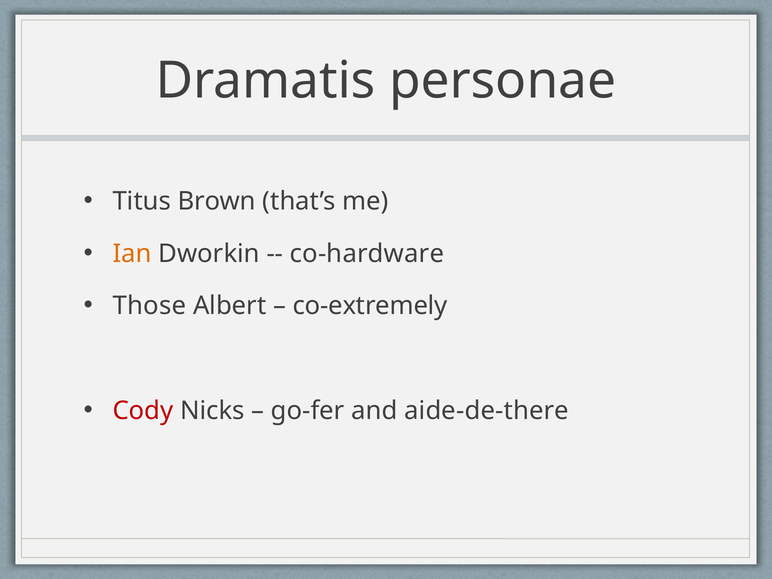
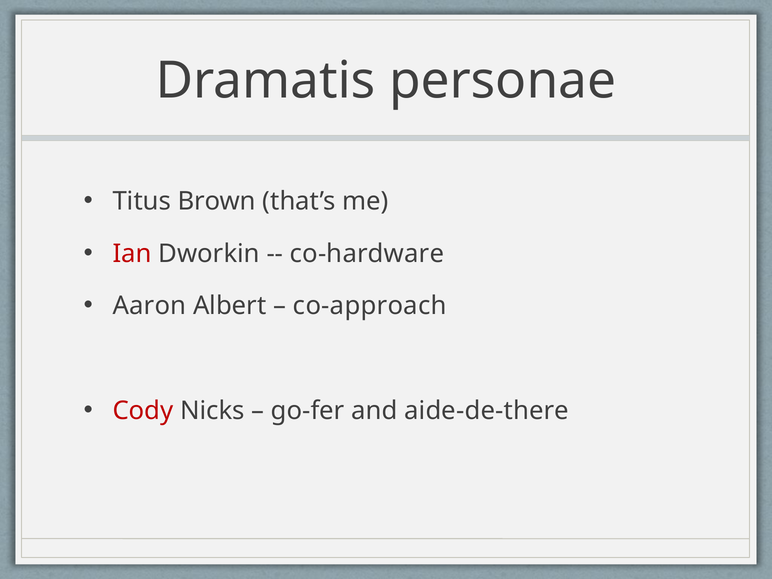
Ian colour: orange -> red
Those: Those -> Aaron
co-extremely: co-extremely -> co-approach
